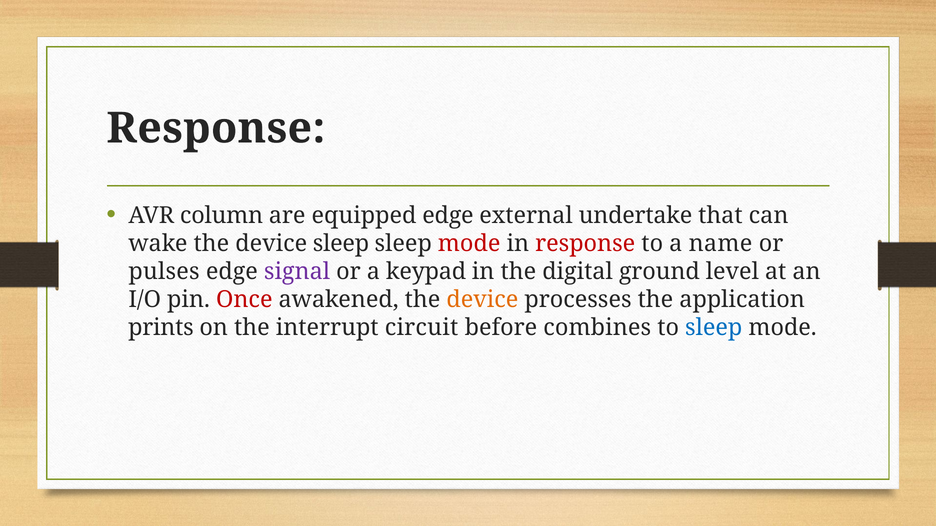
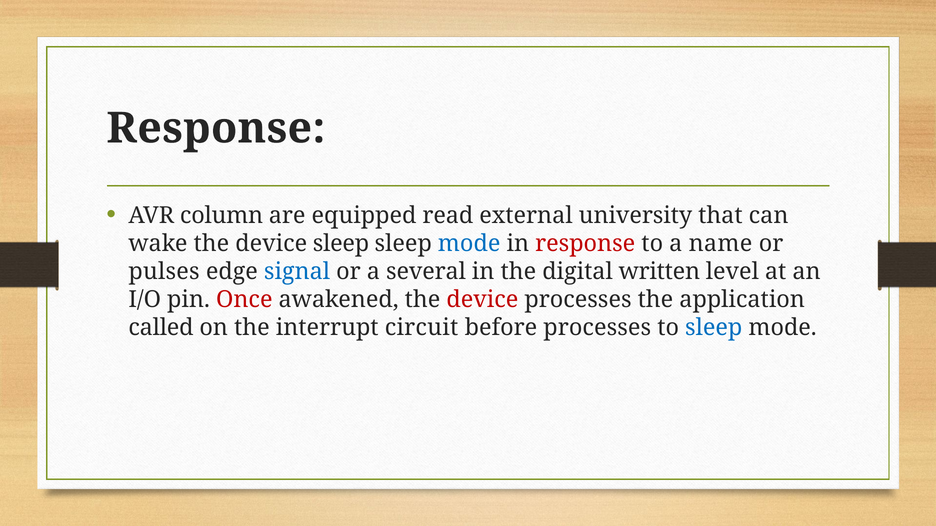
equipped edge: edge -> read
undertake: undertake -> university
mode at (469, 244) colour: red -> blue
signal colour: purple -> blue
keypad: keypad -> several
ground: ground -> written
device at (482, 300) colour: orange -> red
prints: prints -> called
before combines: combines -> processes
